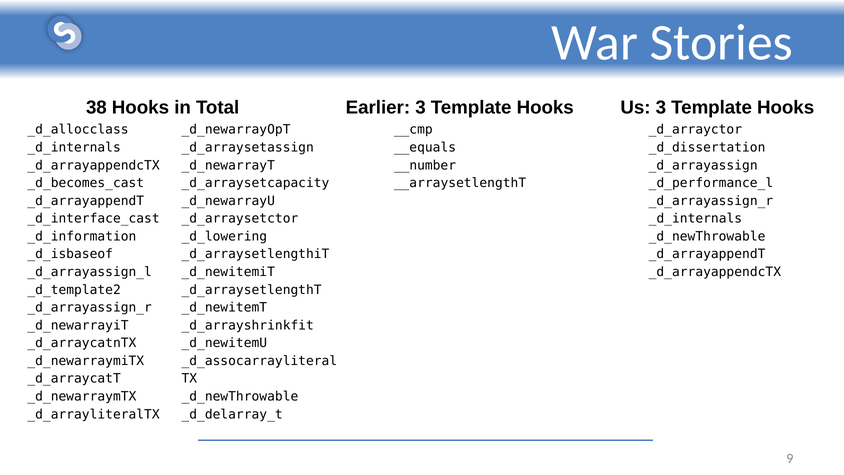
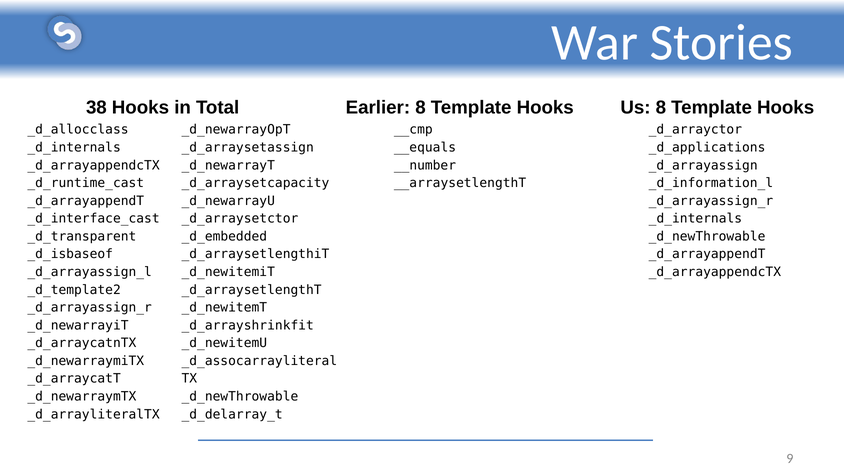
Earlier 3: 3 -> 8
Us 3: 3 -> 8
_d_dissertation: _d_dissertation -> _d_applications
_d_becomes_cast: _d_becomes_cast -> _d_runtime_cast
_d_performance_l: _d_performance_l -> _d_information_l
_d_information: _d_information -> _d_transparent
_d_lowering: _d_lowering -> _d_embedded
